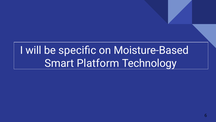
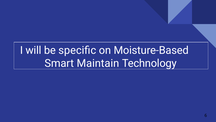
Platform: Platform -> Maintain
